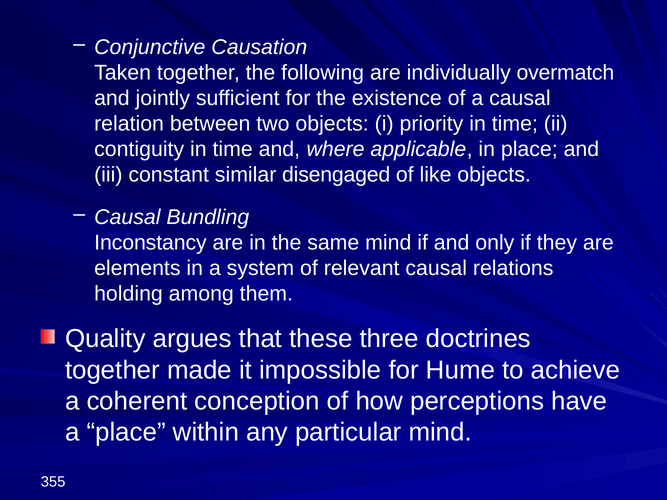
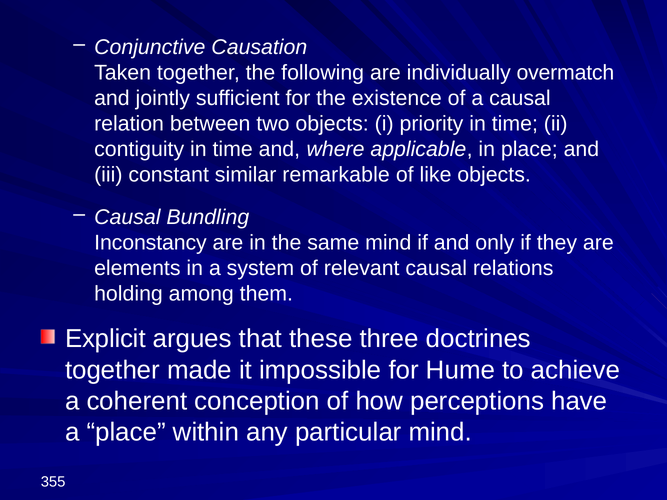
disengaged: disengaged -> remarkable
Quality: Quality -> Explicit
